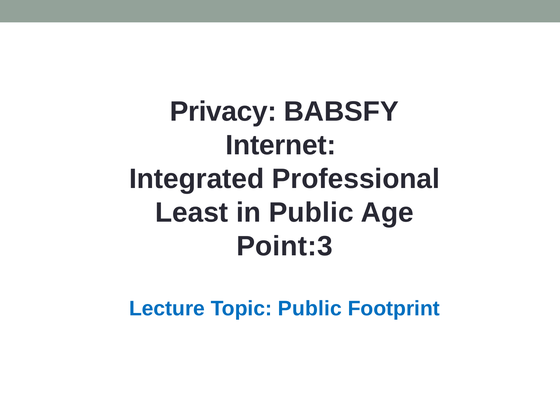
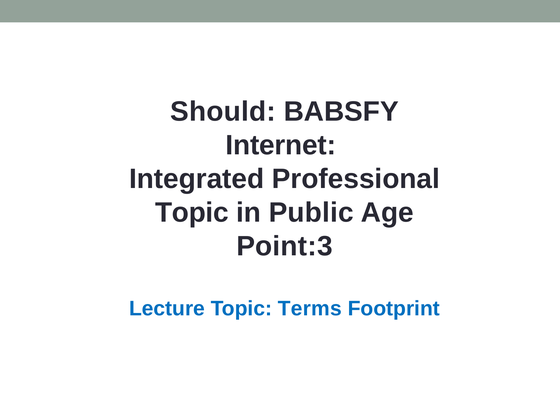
Privacy: Privacy -> Should
Least at (192, 213): Least -> Topic
Topic Public: Public -> Terms
